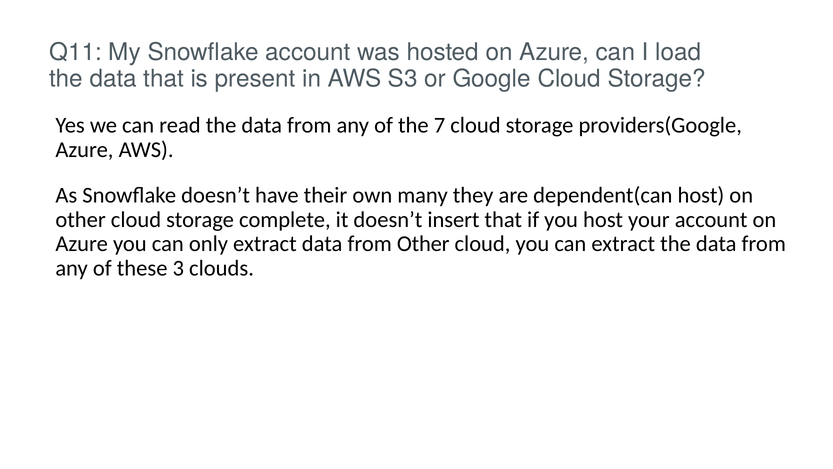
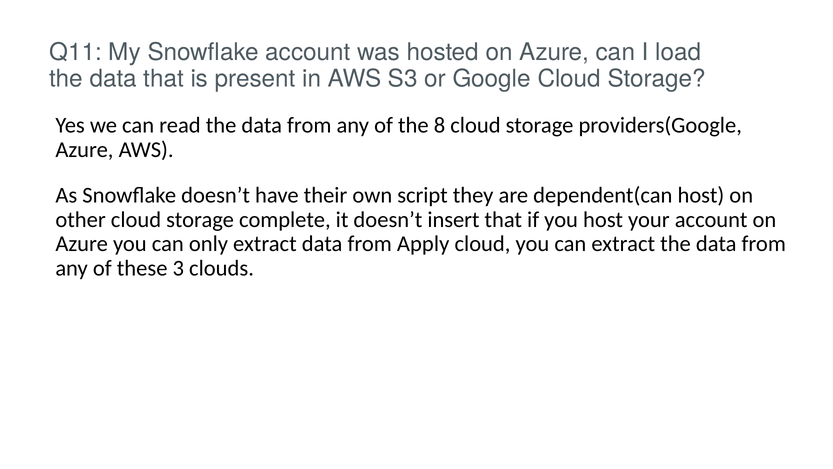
7: 7 -> 8
many: many -> script
from Other: Other -> Apply
